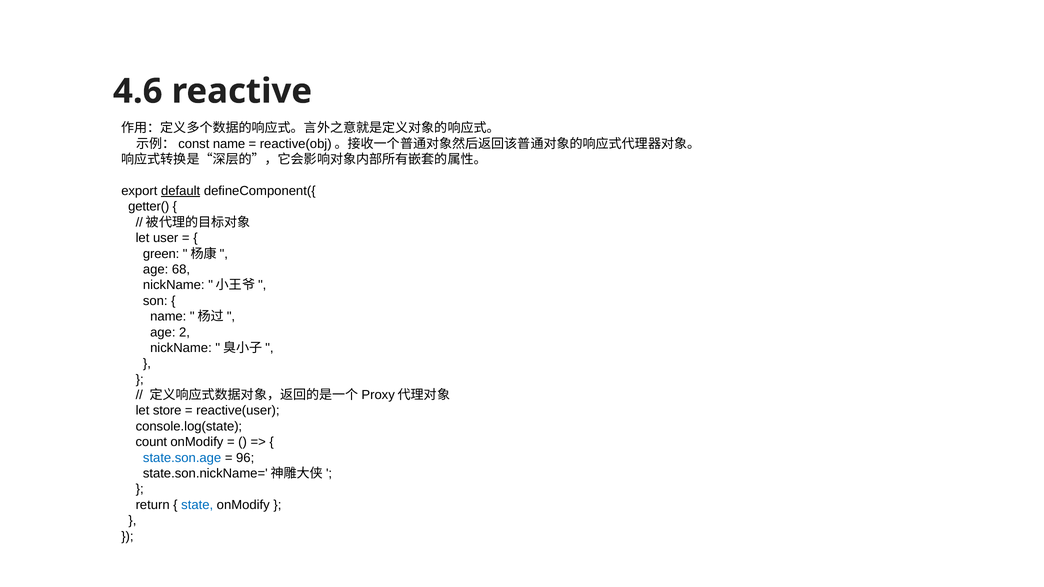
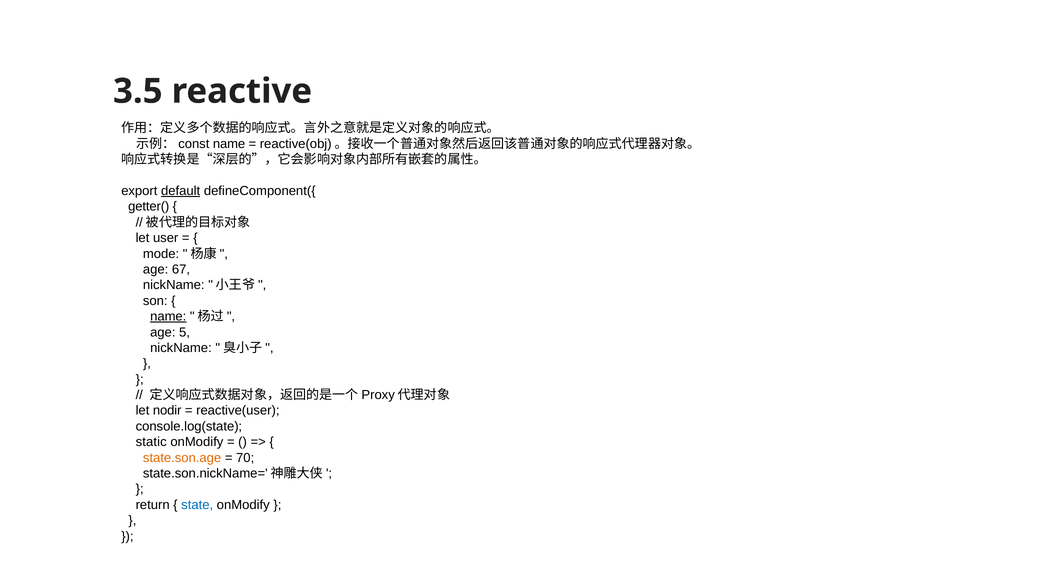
4.6: 4.6 -> 3.5
green: green -> mode
68: 68 -> 67
name at (168, 317) underline: none -> present
2: 2 -> 5
store: store -> nodir
count: count -> static
state.son.age colour: blue -> orange
96: 96 -> 70
